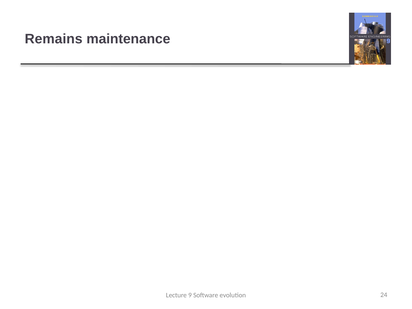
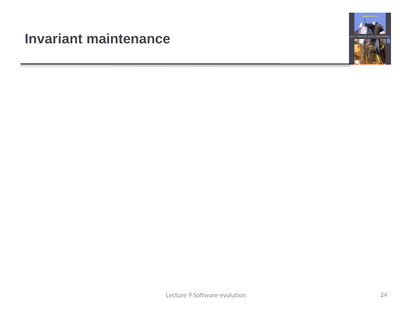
Remains: Remains -> Invariant
